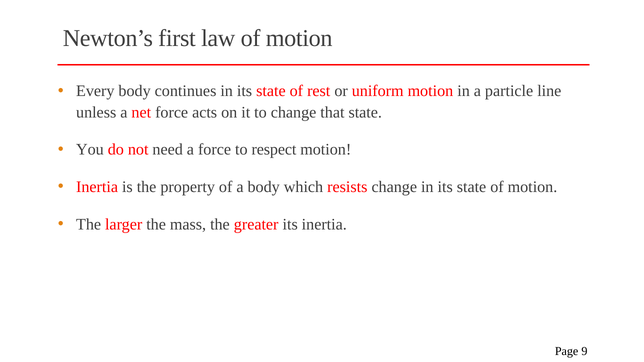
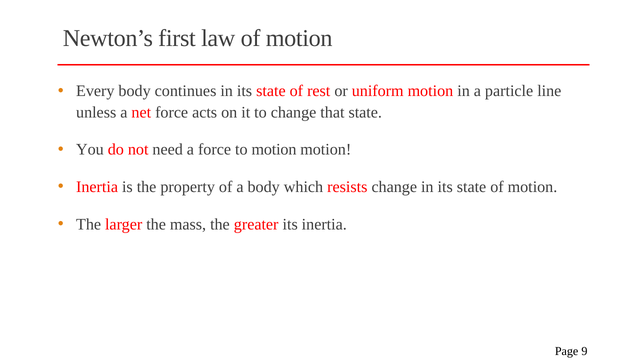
to respect: respect -> motion
